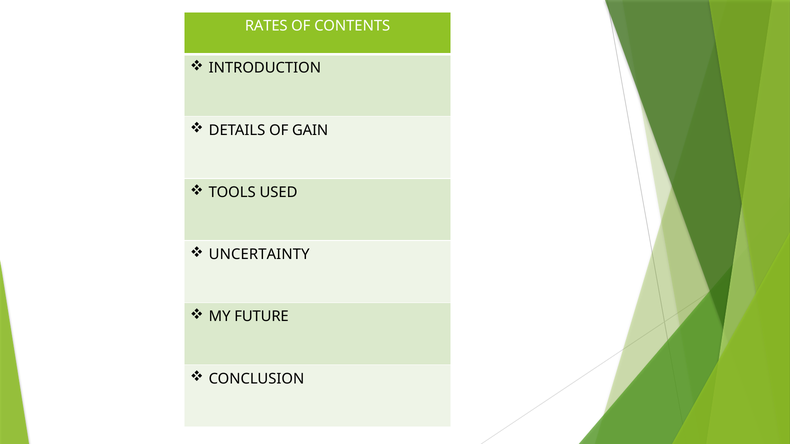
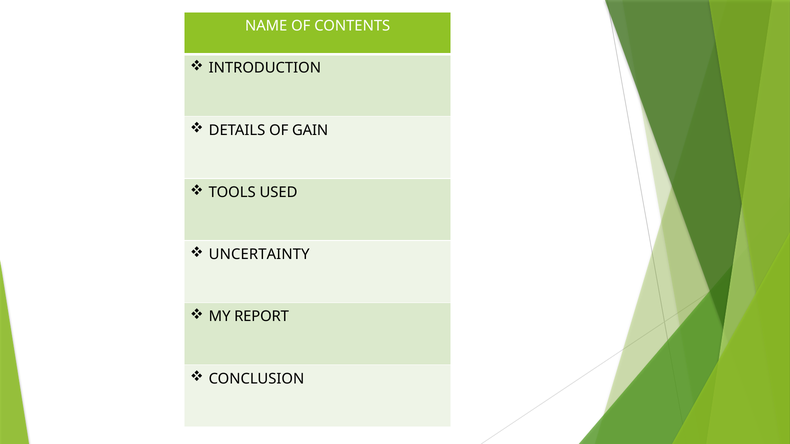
RATES: RATES -> NAME
FUTURE: FUTURE -> REPORT
